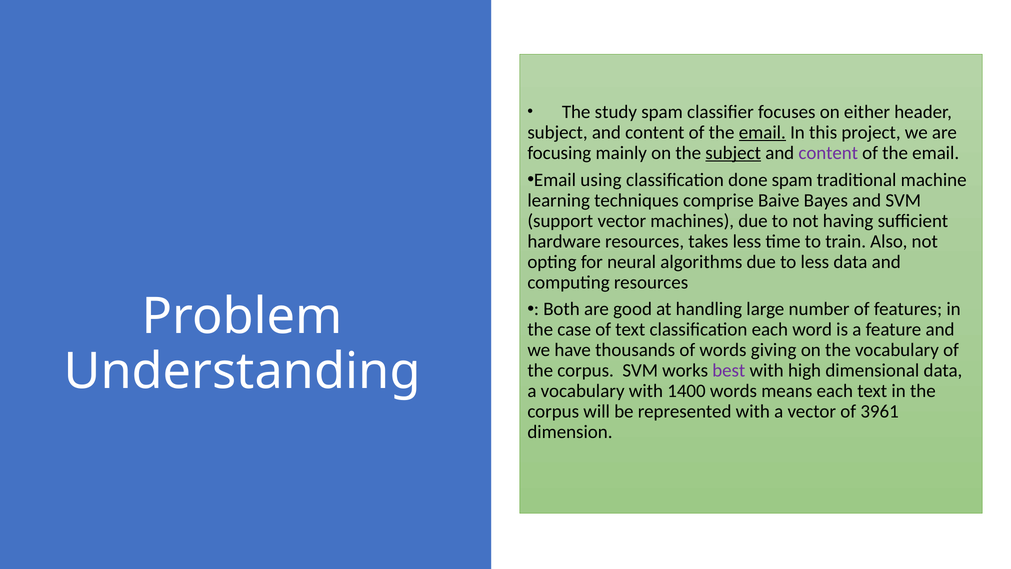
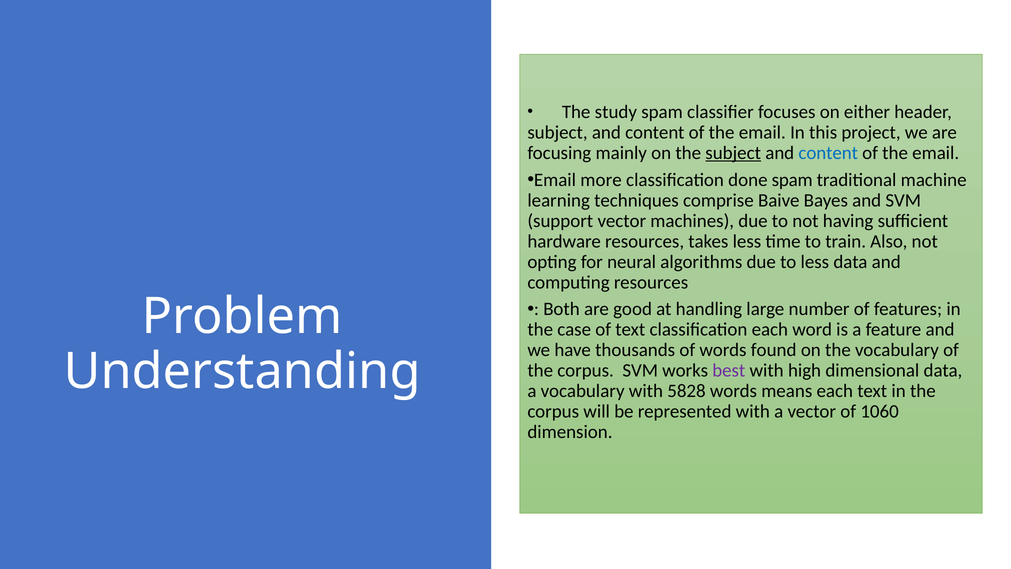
email at (762, 132) underline: present -> none
content at (828, 153) colour: purple -> blue
using: using -> more
giving: giving -> found
1400: 1400 -> 5828
3961: 3961 -> 1060
